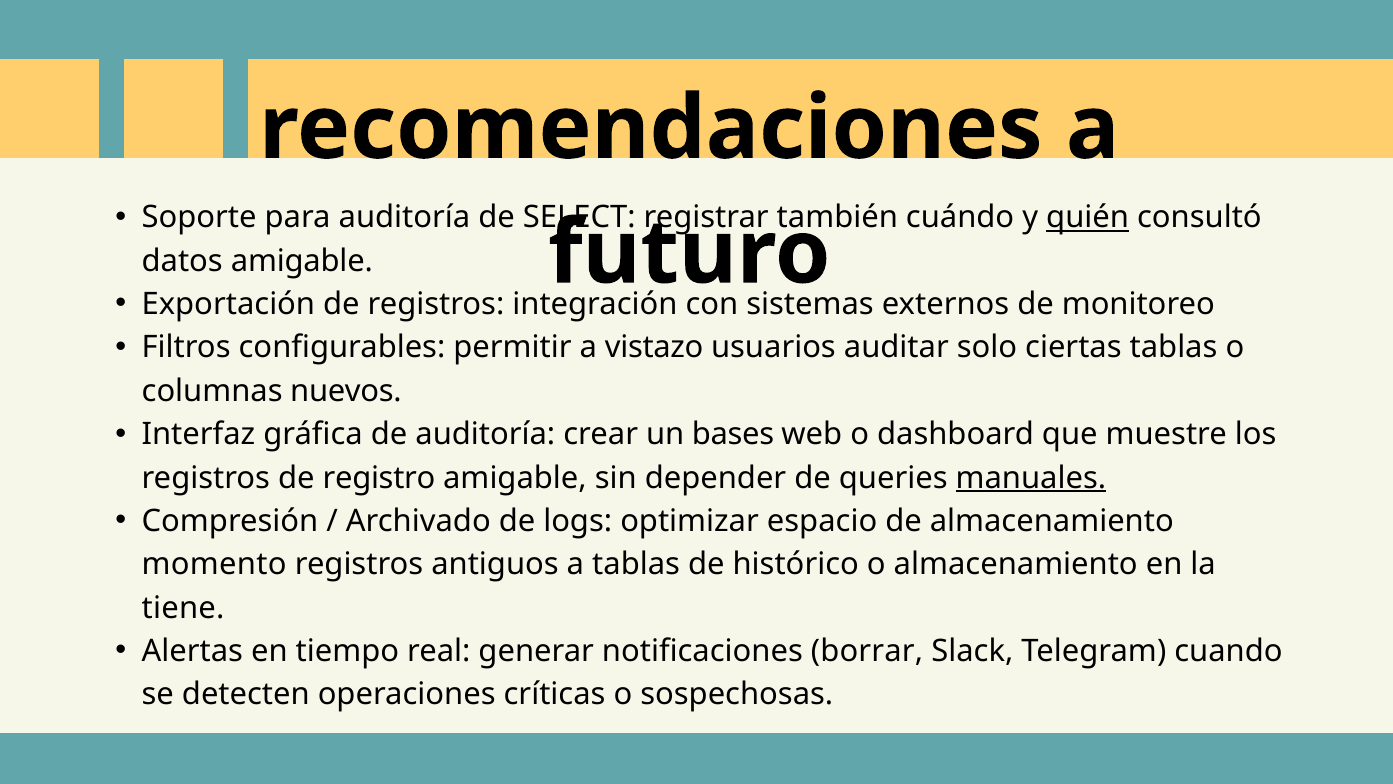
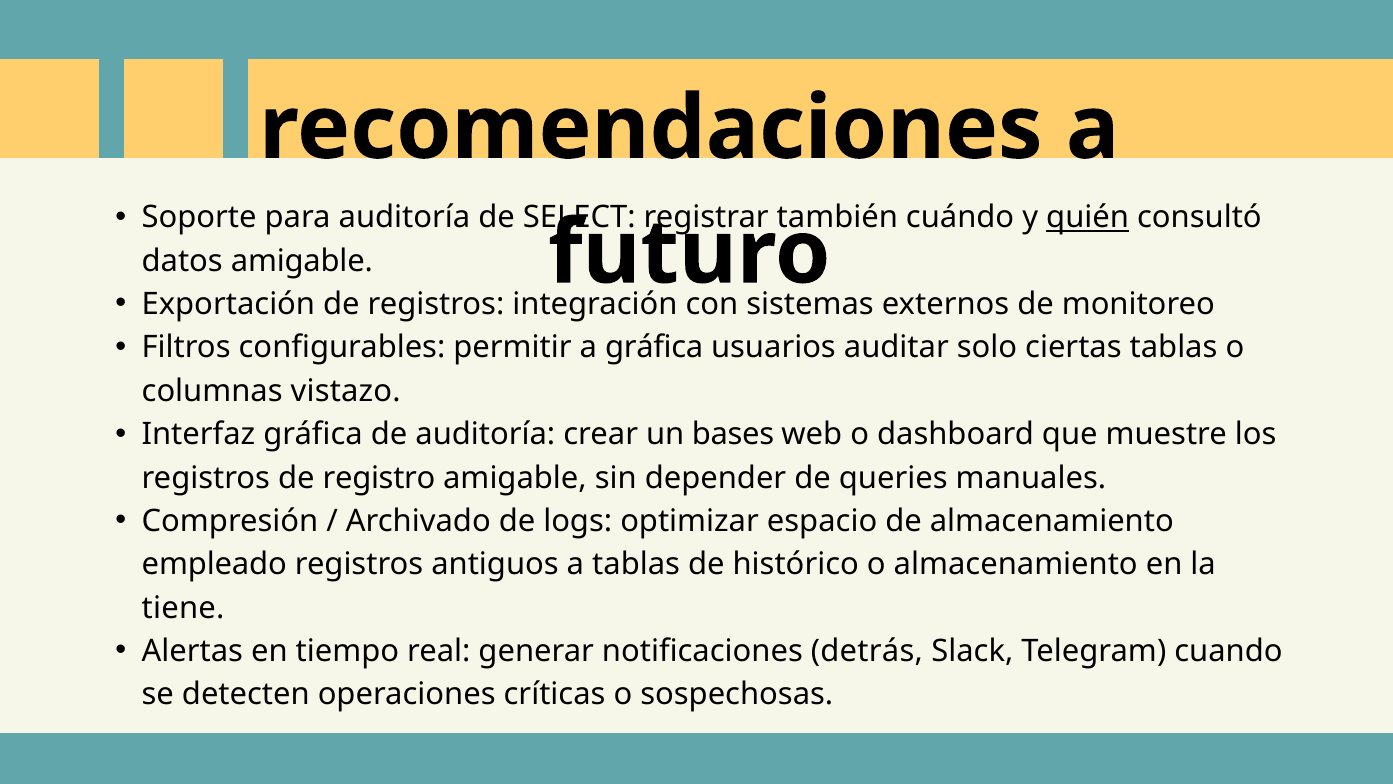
a vistazo: vistazo -> gráfica
nuevos: nuevos -> vistazo
manuales underline: present -> none
momento: momento -> empleado
borrar: borrar -> detrás
